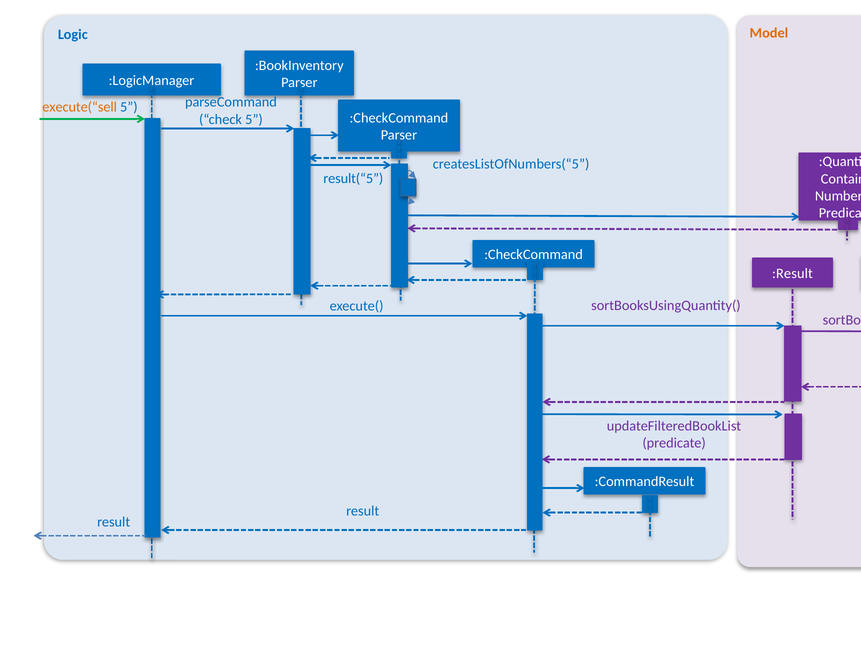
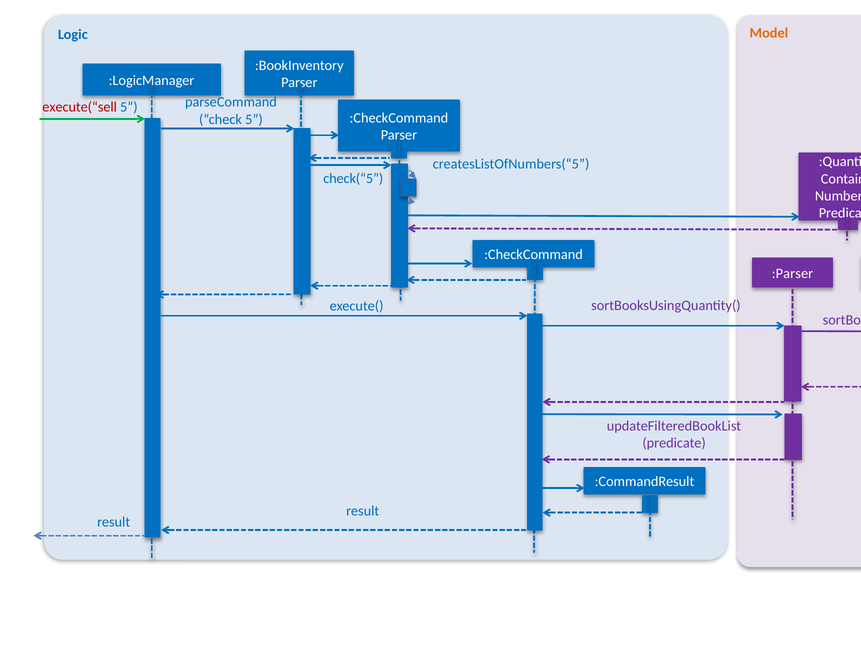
execute(“sell colour: orange -> red
result(“5: result(“5 -> check(“5
:Result: :Result -> :Parser
